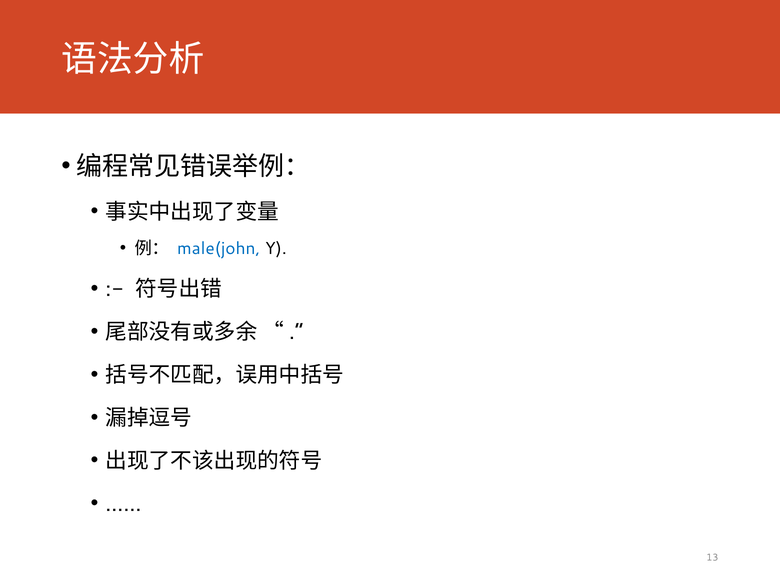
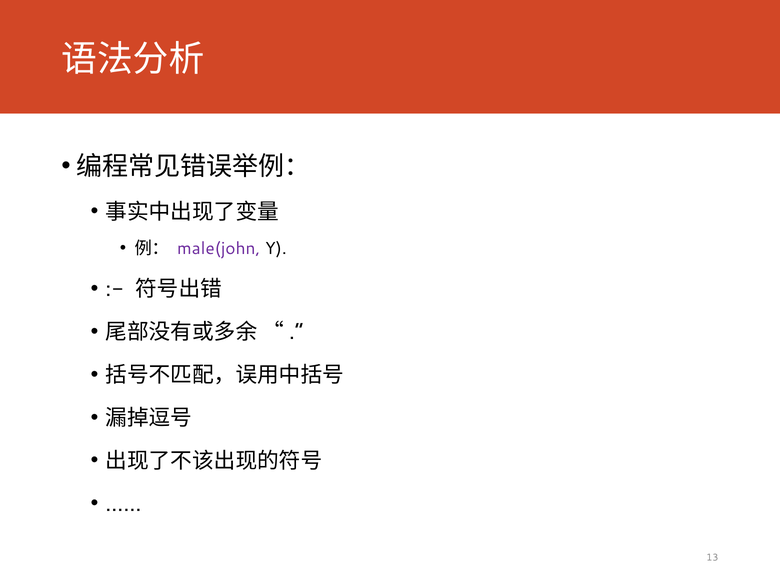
male(john colour: blue -> purple
